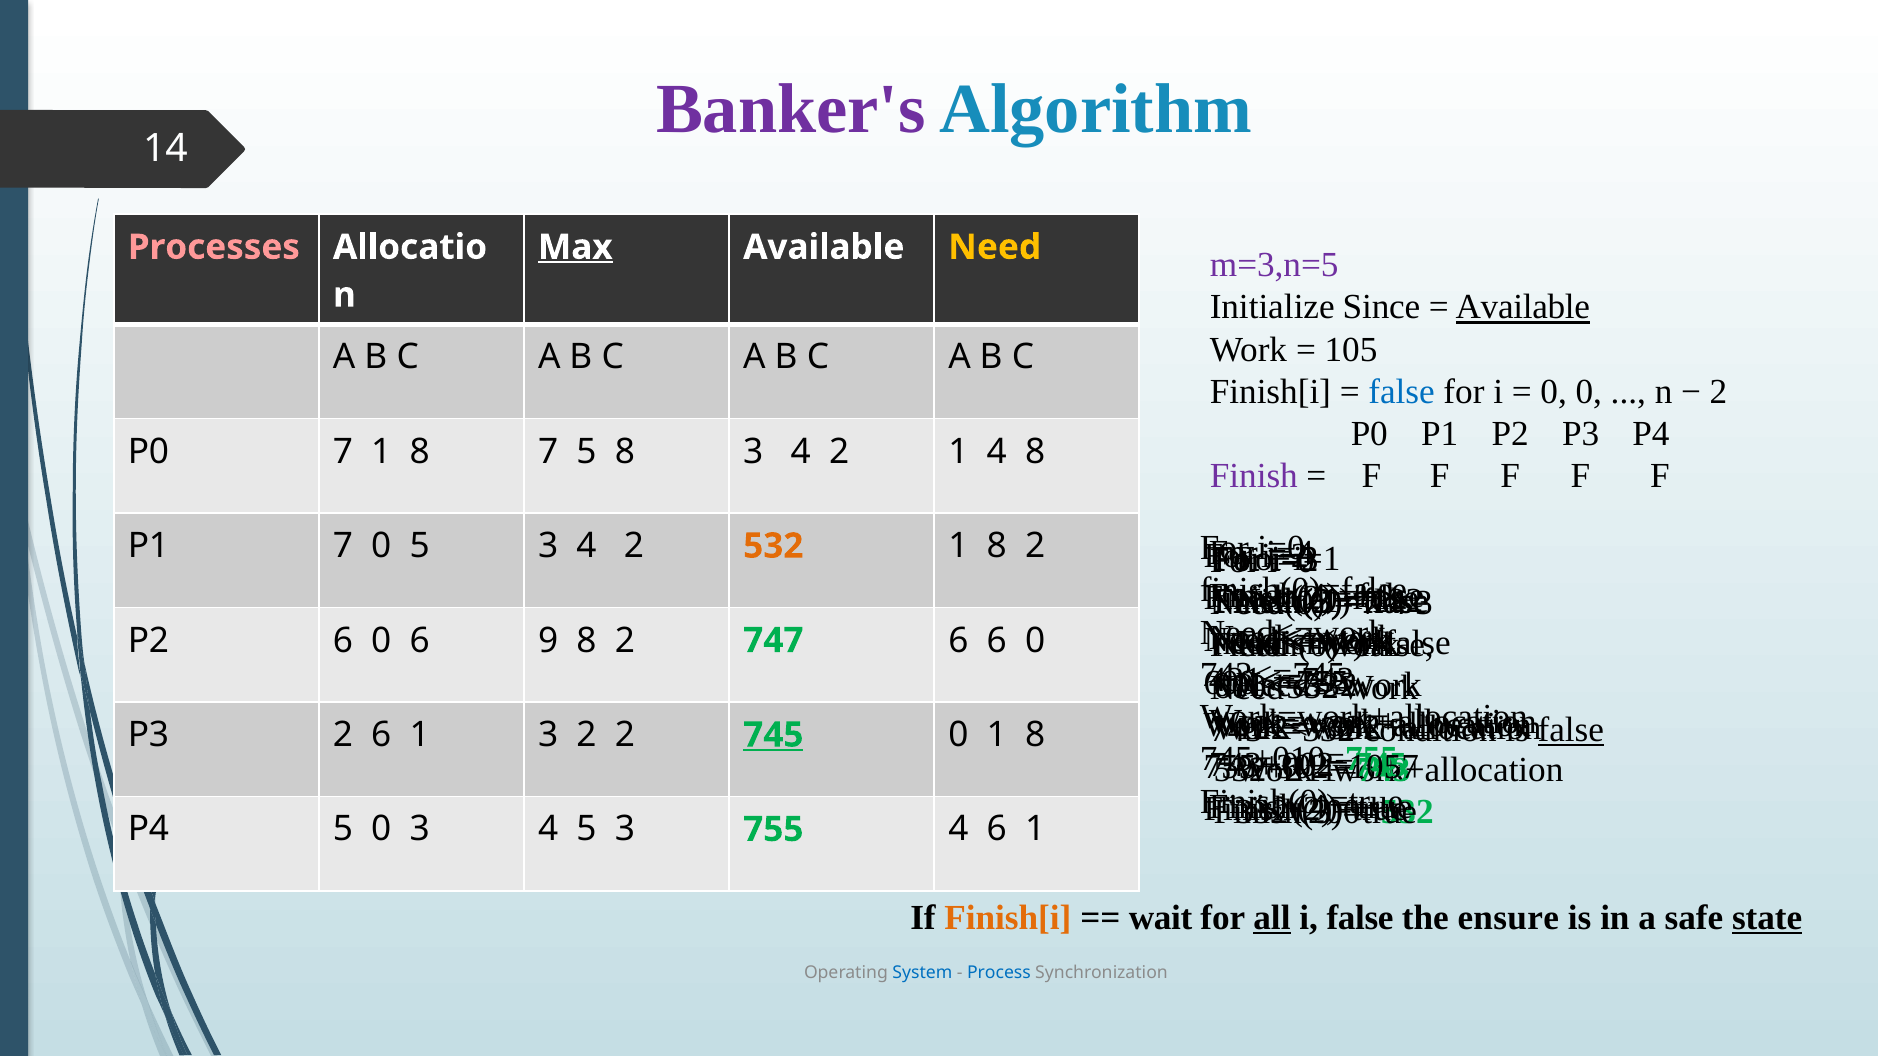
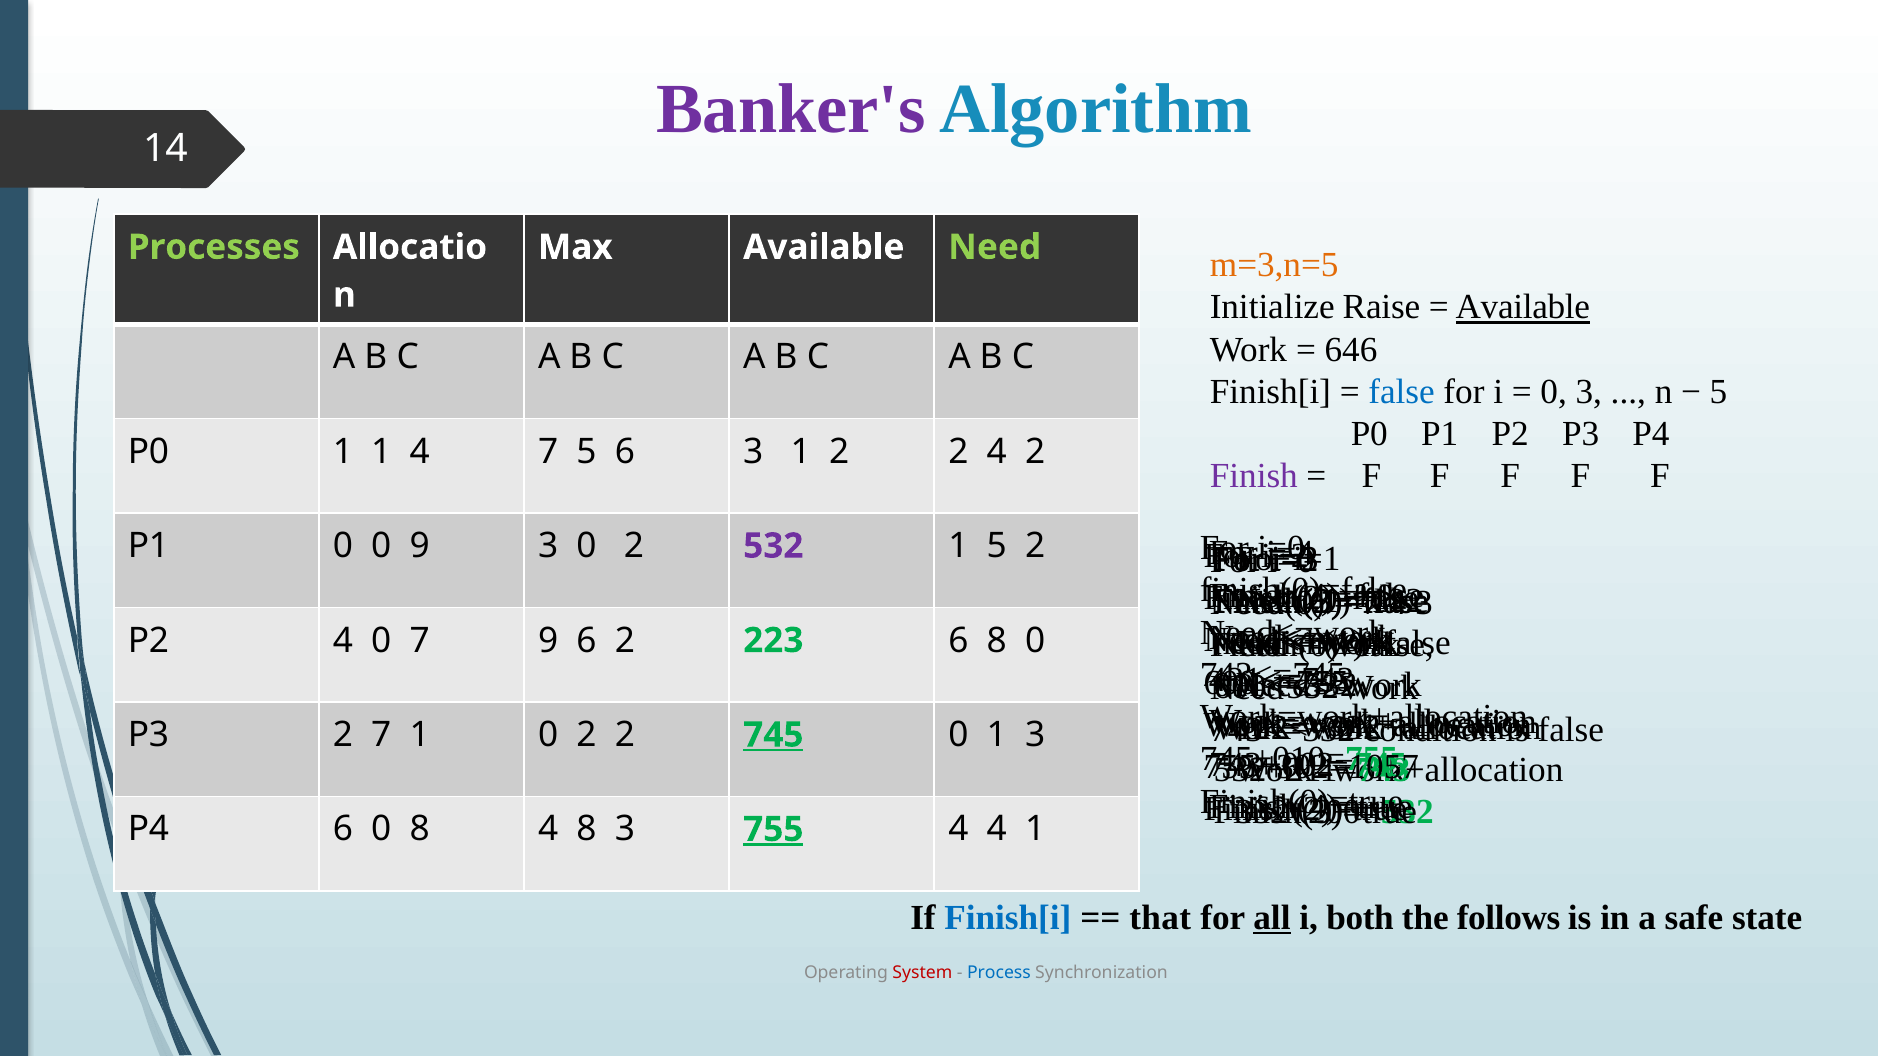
Processes colour: pink -> light green
Max underline: present -> none
Need at (995, 247) colour: yellow -> light green
m=3,n=5 colour: purple -> orange
Since: Since -> Raise
105: 105 -> 646
0 0: 0 -> 3
2 at (1718, 392): 2 -> 5
P0 7: 7 -> 1
8 at (420, 452): 8 -> 4
5 8: 8 -> 6
4 at (801, 452): 4 -> 1
1 at (958, 452): 1 -> 2
4 8: 8 -> 2
P1 7: 7 -> 0
0 5: 5 -> 9
4 at (586, 546): 4 -> 0
532 colour: orange -> purple
8 at (997, 546): 8 -> 5
P2 6: 6 -> 4
0 6: 6 -> 7
9 8: 8 -> 6
747: 747 -> 223
6 6: 6 -> 8
false at (1571, 730) underline: present -> none
2 6: 6 -> 7
1 3: 3 -> 0
0 1 8: 8 -> 3
P4 5: 5 -> 6
0 3: 3 -> 8
4 5: 5 -> 8
755 underline: none -> present
4 6: 6 -> 4
Finish[i at (1008, 918) colour: orange -> blue
wait: wait -> that
i false: false -> both
ensure: ensure -> follows
state underline: present -> none
System colour: blue -> red
